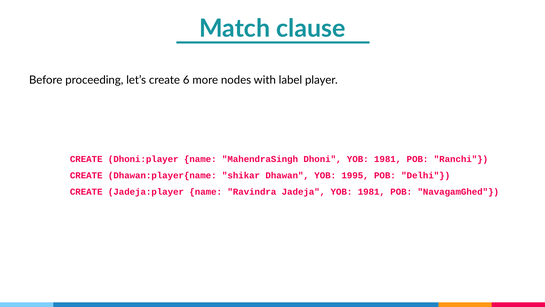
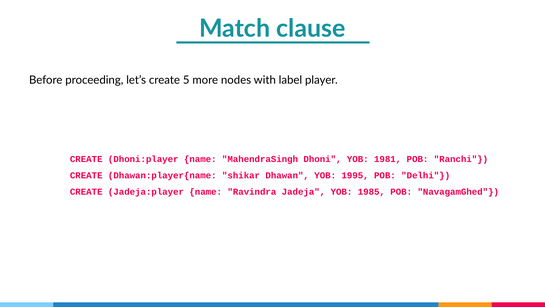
6: 6 -> 5
Jadeja YOB 1981: 1981 -> 1985
